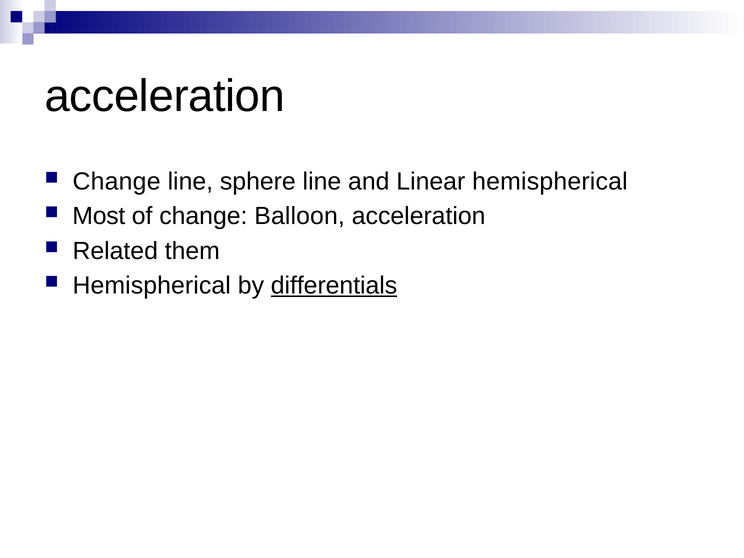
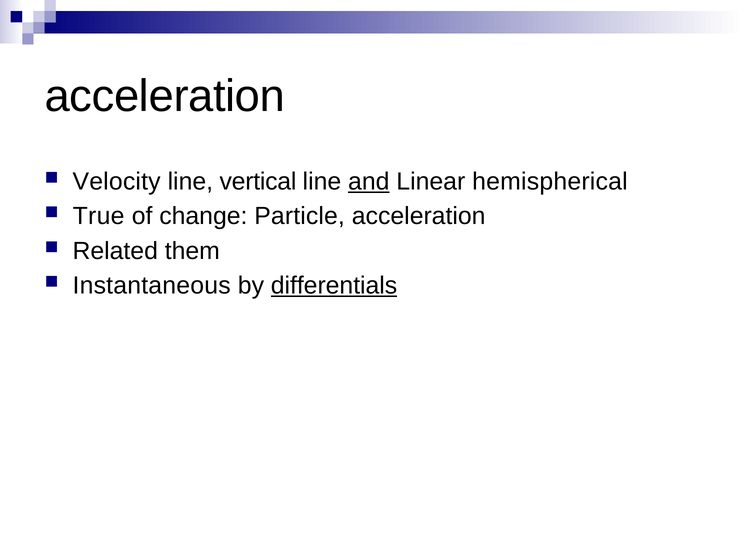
Change at (117, 182): Change -> Velocity
sphere: sphere -> vertical
and underline: none -> present
Most: Most -> True
Balloon: Balloon -> Particle
Hemispherical at (152, 286): Hemispherical -> Instantaneous
